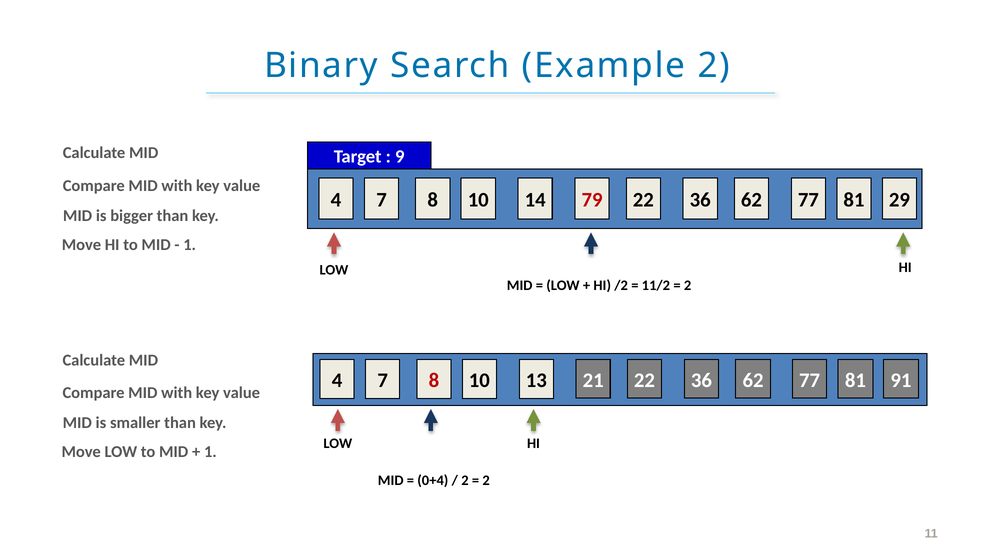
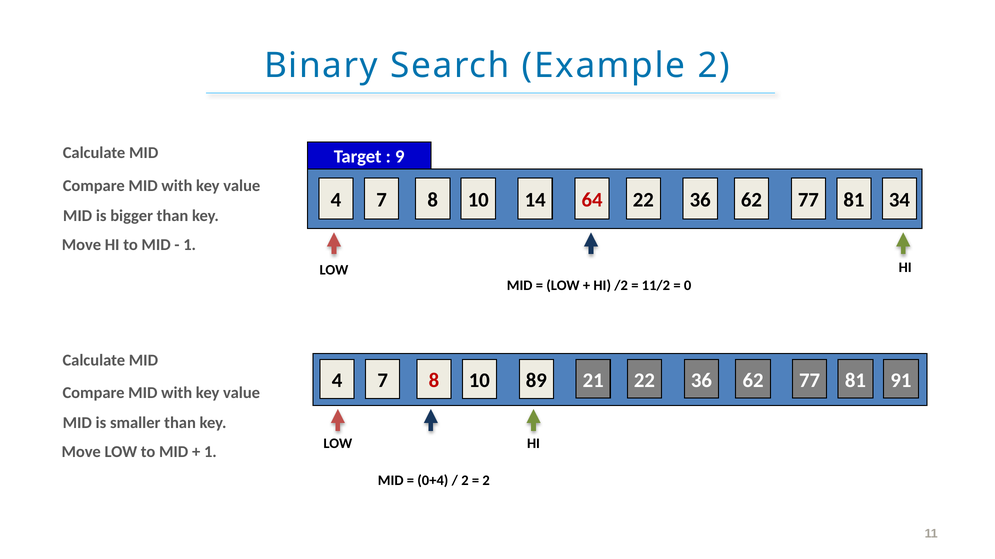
79: 79 -> 64
29: 29 -> 34
2 at (688, 286): 2 -> 0
13: 13 -> 89
